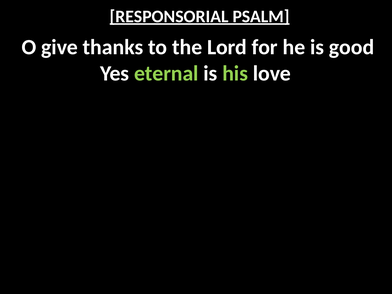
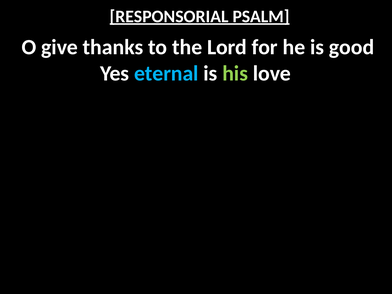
eternal colour: light green -> light blue
